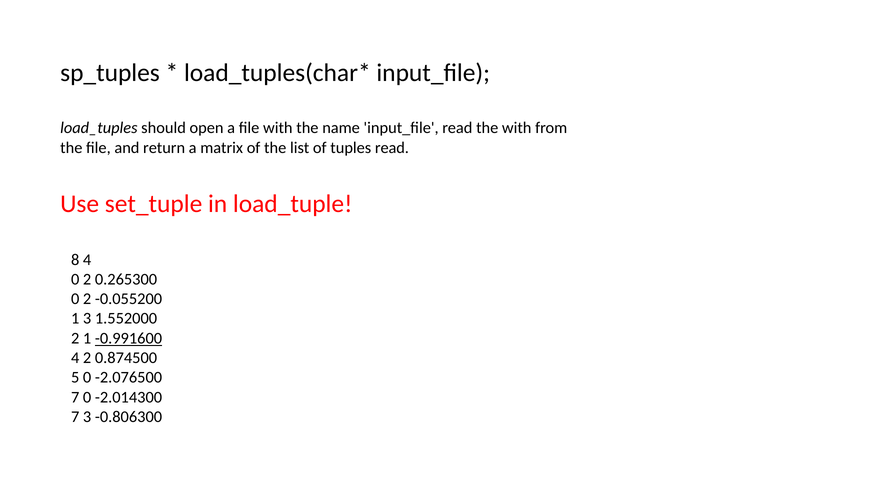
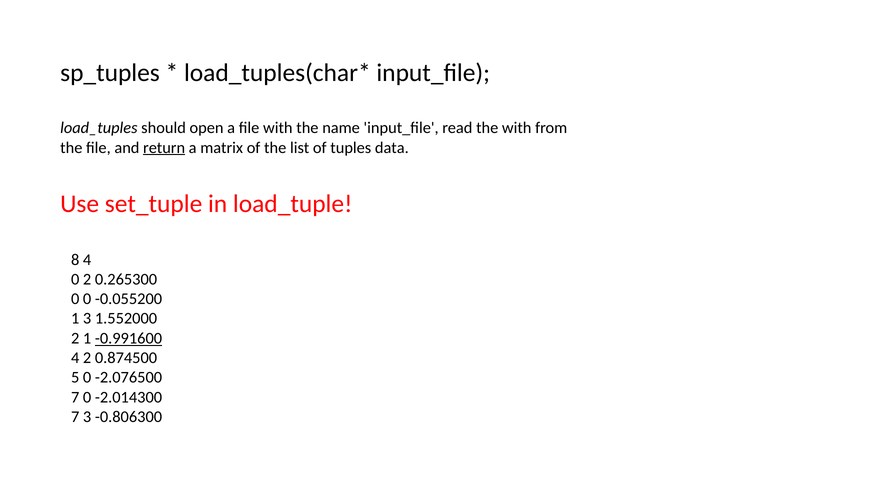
return underline: none -> present
tuples read: read -> data
2 at (87, 299): 2 -> 0
